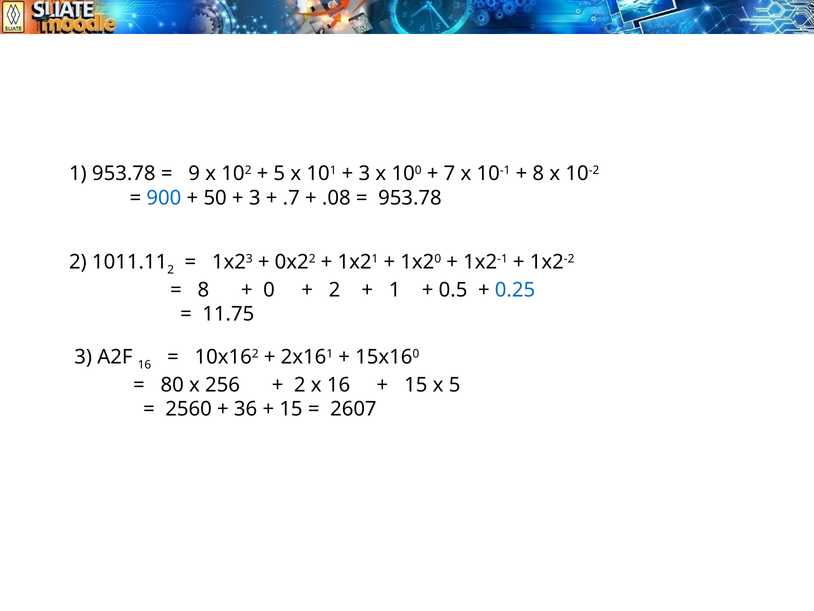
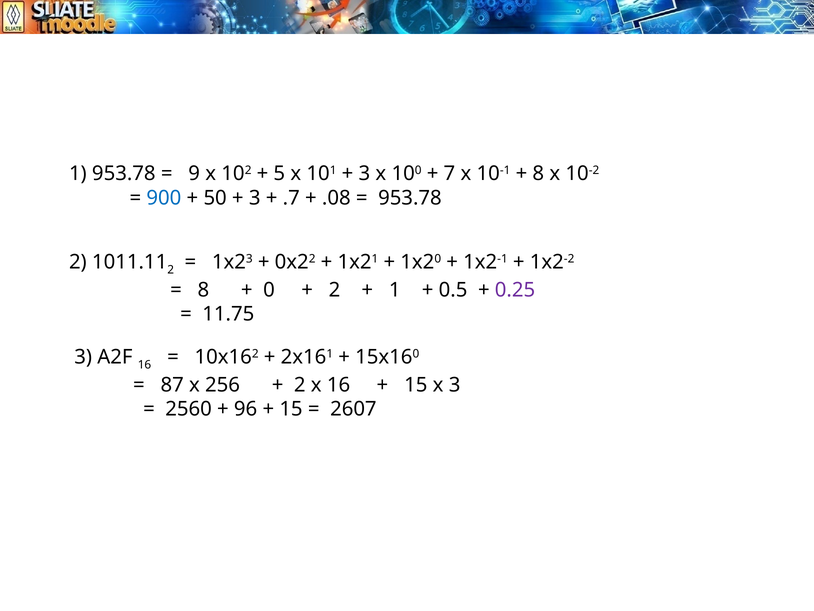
0.25 colour: blue -> purple
80: 80 -> 87
x 5: 5 -> 3
36: 36 -> 96
